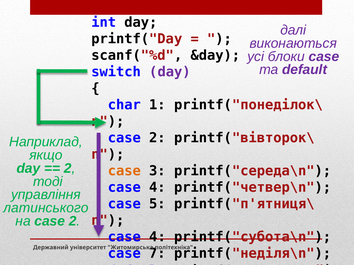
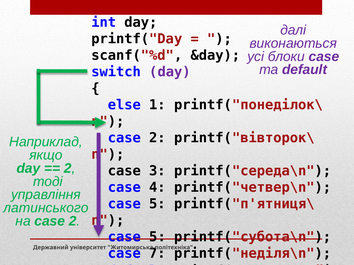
char: char -> else
case at (124, 171) colour: orange -> black
4 at (158, 237): 4 -> 5
